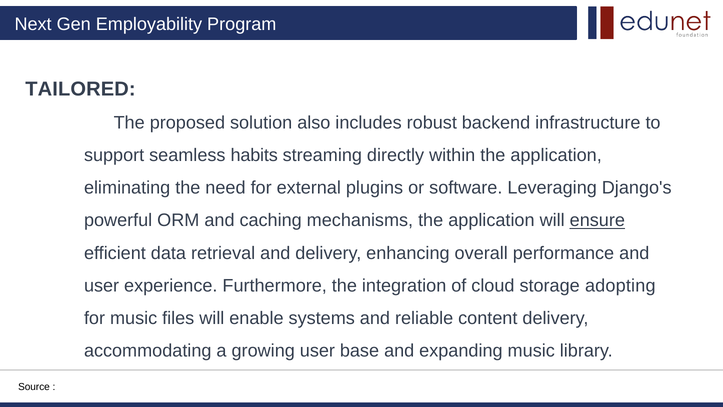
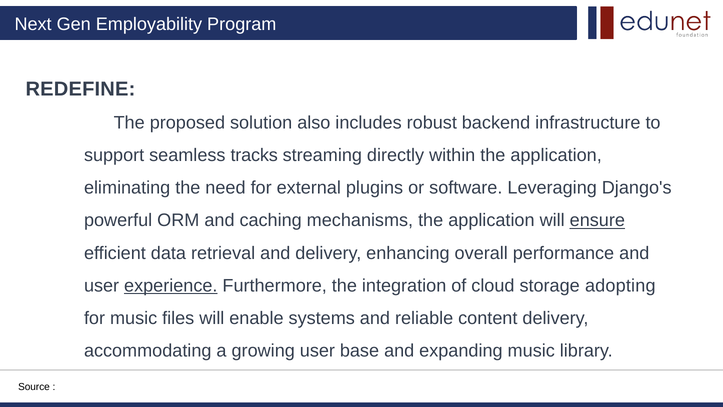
TAILORED: TAILORED -> REDEFINE
habits: habits -> tracks
experience underline: none -> present
